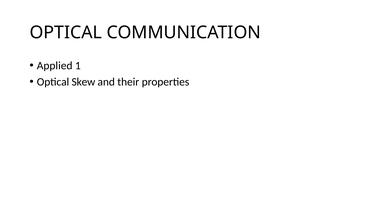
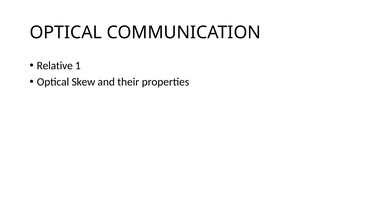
Applied: Applied -> Relative
